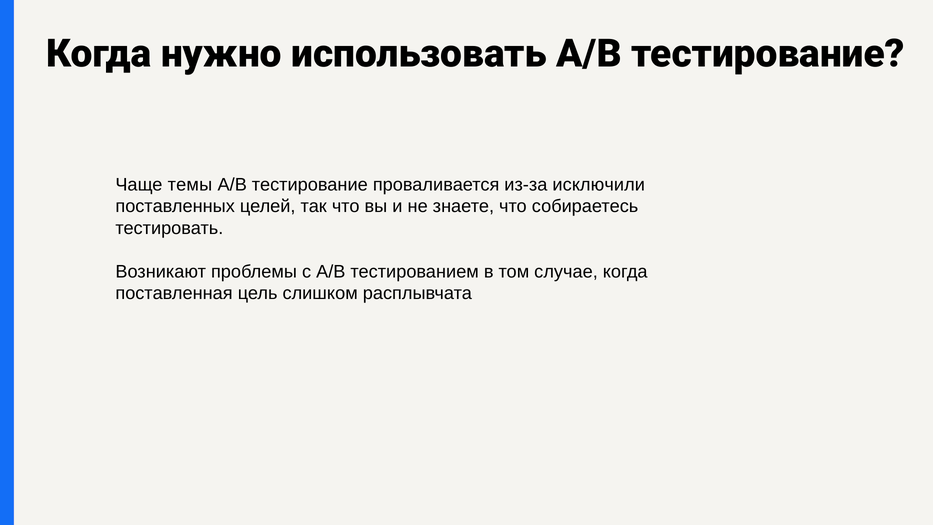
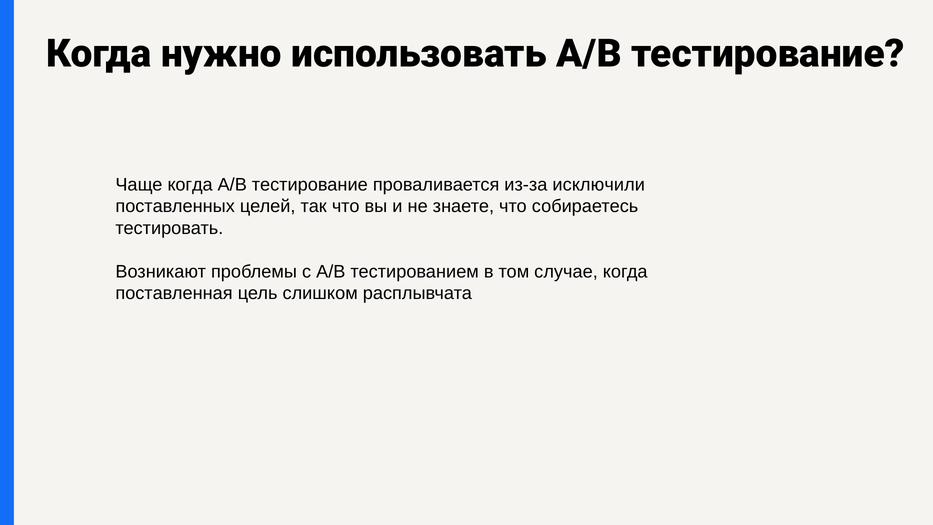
Чаще темы: темы -> когда
